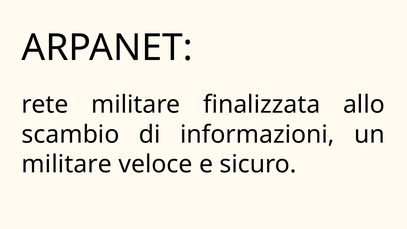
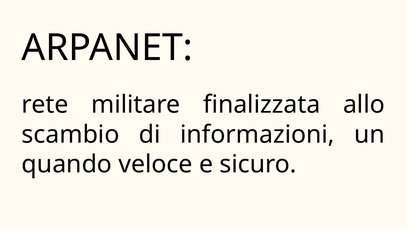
militare at (67, 164): militare -> quando
